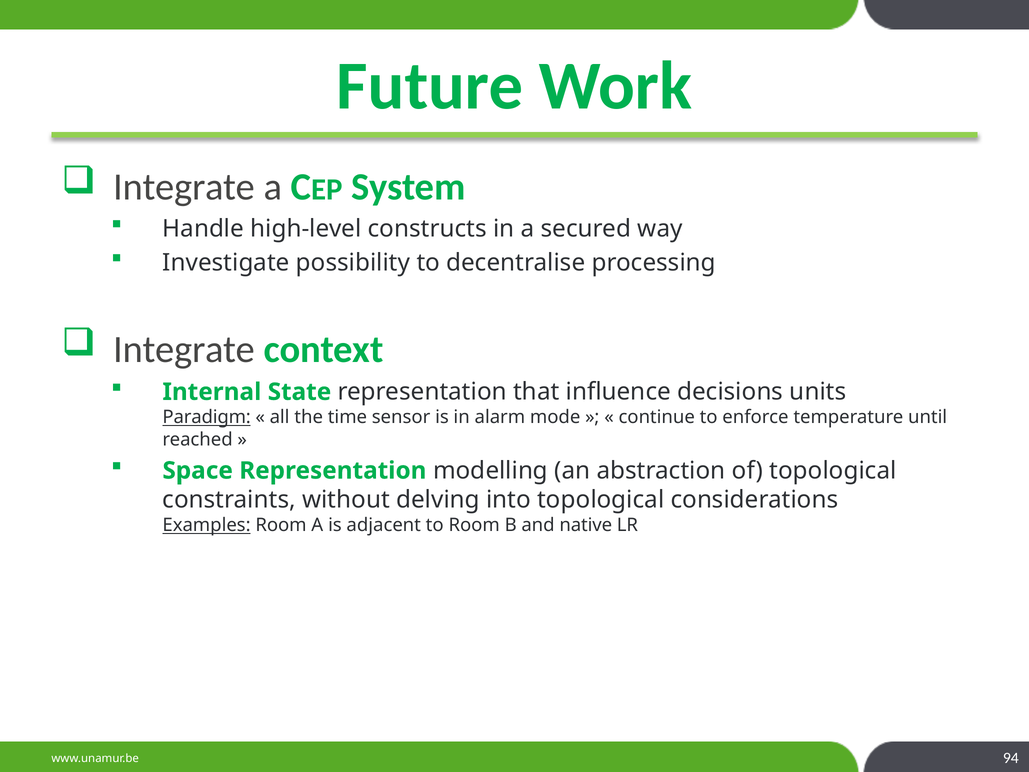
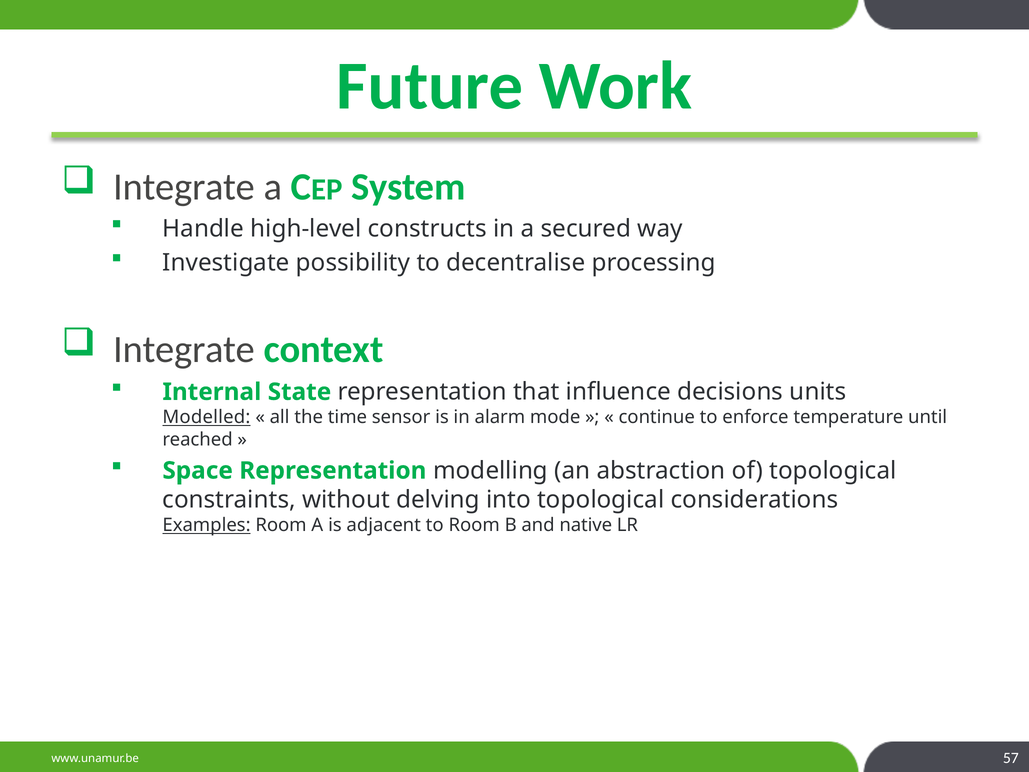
Paradigm: Paradigm -> Modelled
94: 94 -> 57
